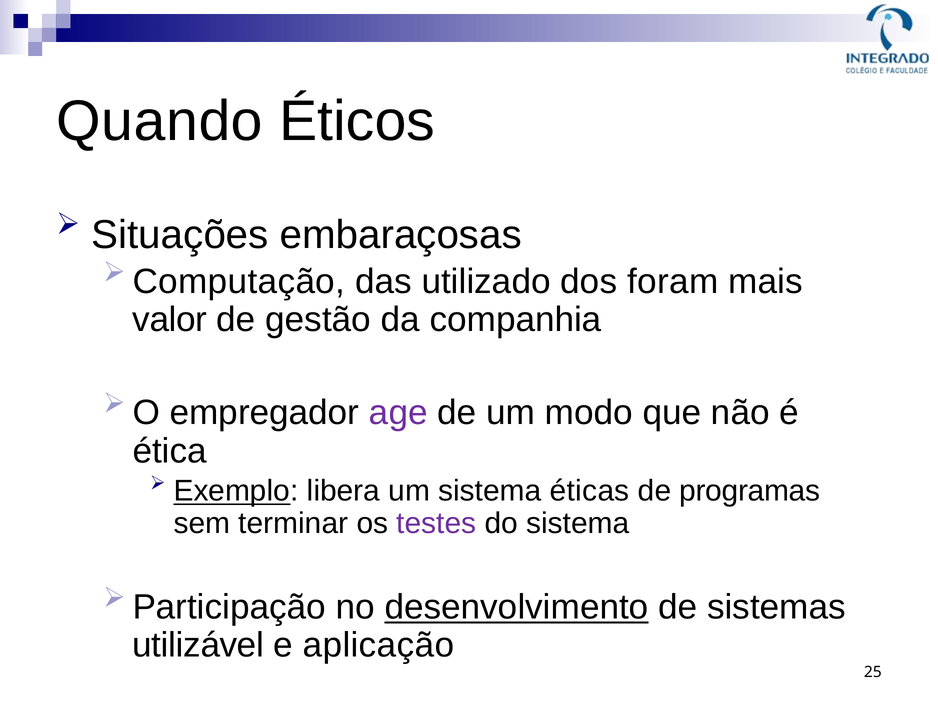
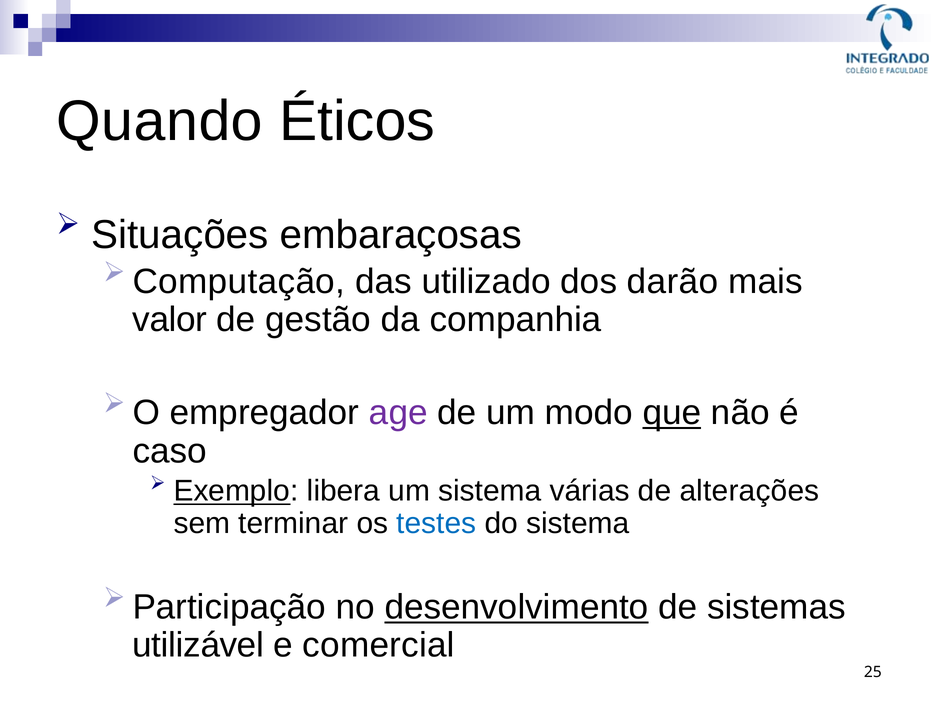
foram: foram -> darão
que underline: none -> present
ética: ética -> caso
éticas: éticas -> várias
programas: programas -> alterações
testes colour: purple -> blue
aplicação: aplicação -> comercial
